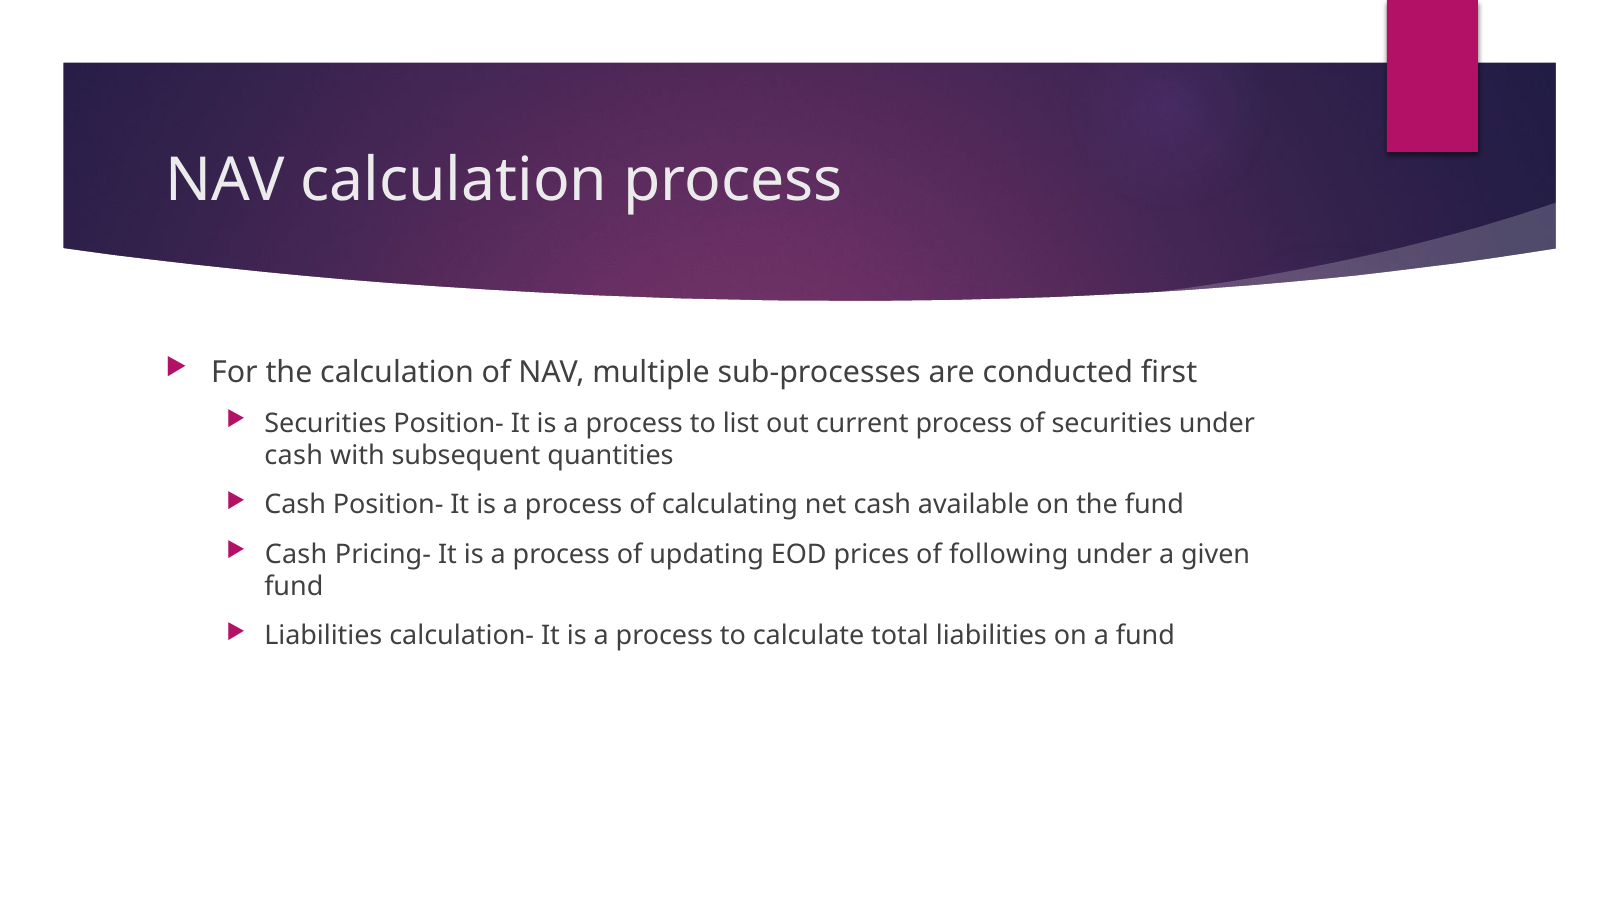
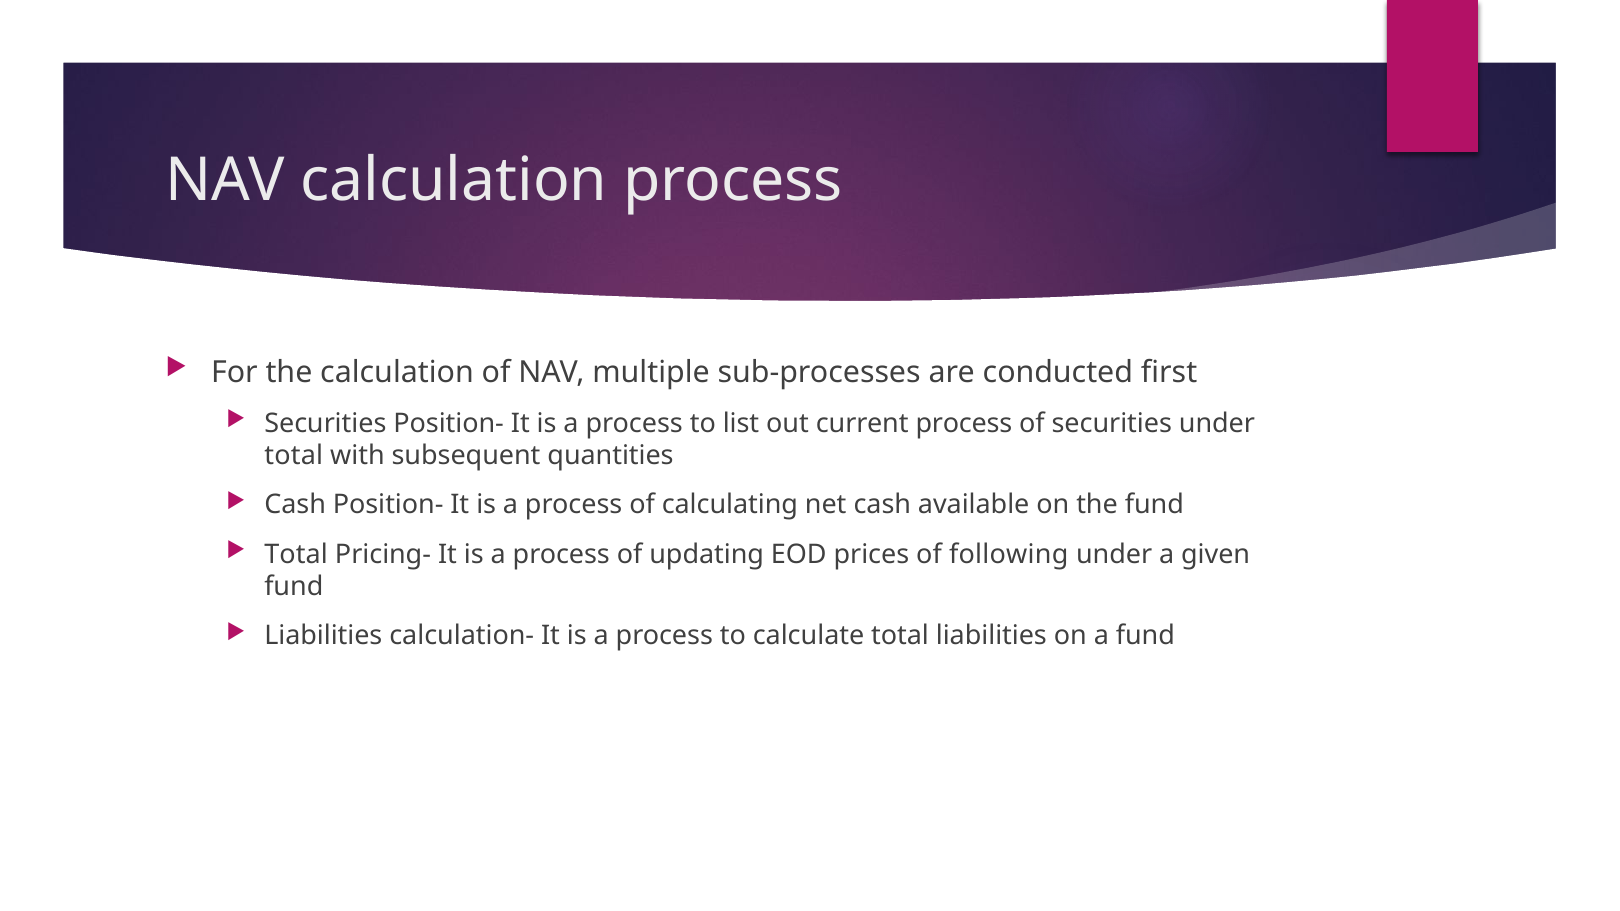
cash at (294, 456): cash -> total
Cash at (296, 554): Cash -> Total
